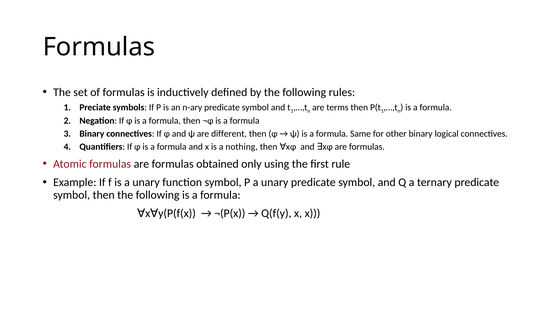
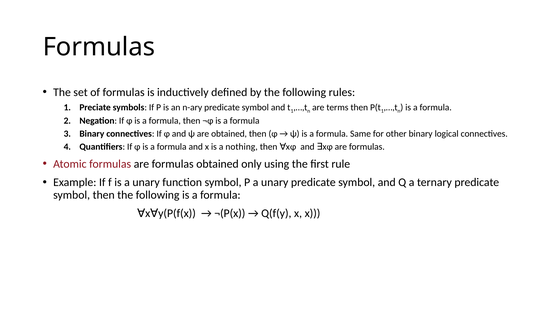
are different: different -> obtained
